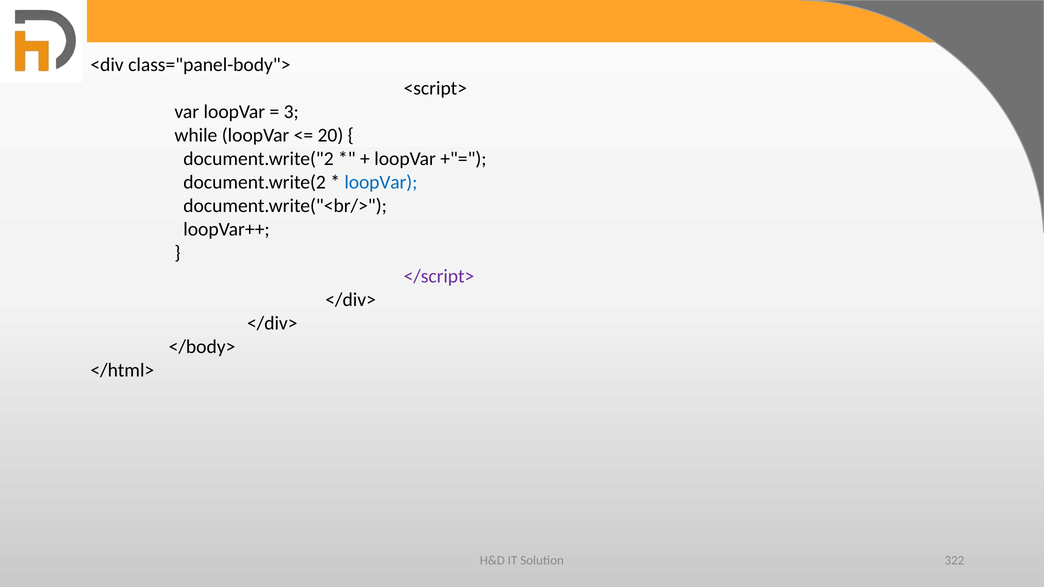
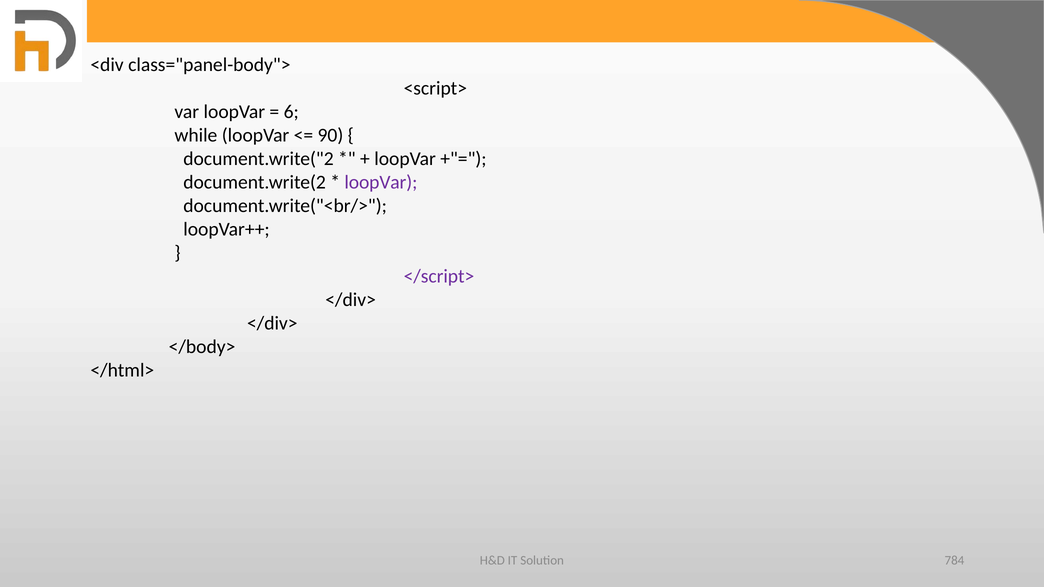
3: 3 -> 6
20: 20 -> 90
loopVar at (381, 182) colour: blue -> purple
322: 322 -> 784
